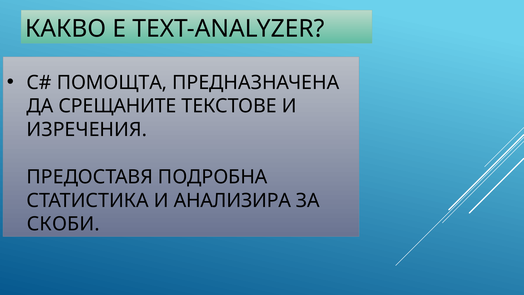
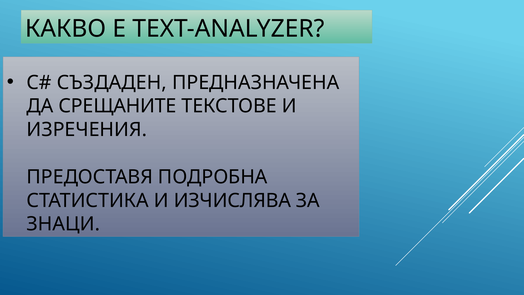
ПОМОЩТА: ПОМОЩТА -> СЪЗДАДЕН
АНАЛИЗИРА: АНАЛИЗИРА -> ИЗЧИСЛЯВА
СКОБИ: СКОБИ -> ЗНАЦИ
